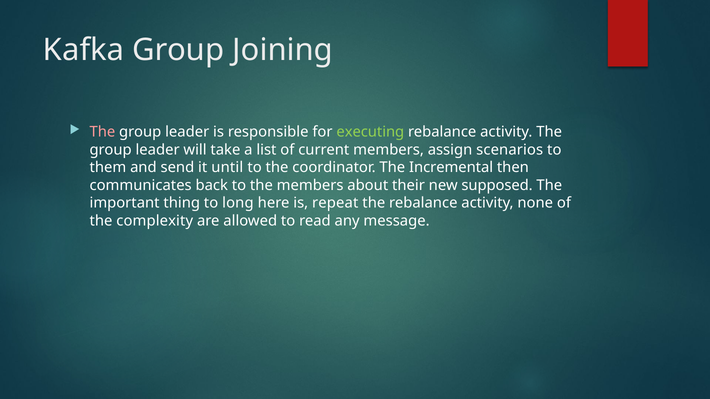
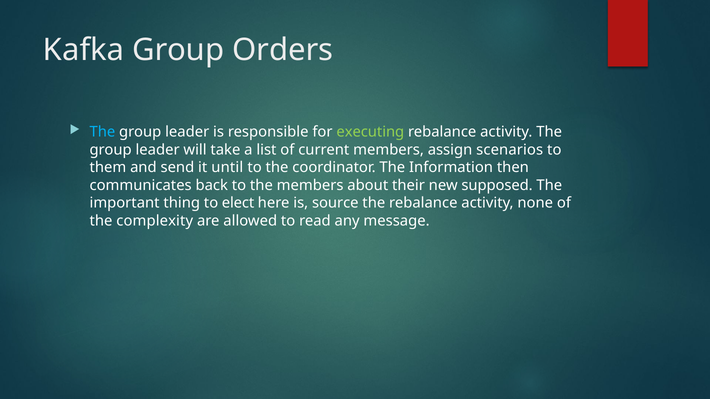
Joining: Joining -> Orders
The at (102, 132) colour: pink -> light blue
Incremental: Incremental -> Information
long: long -> elect
repeat: repeat -> source
